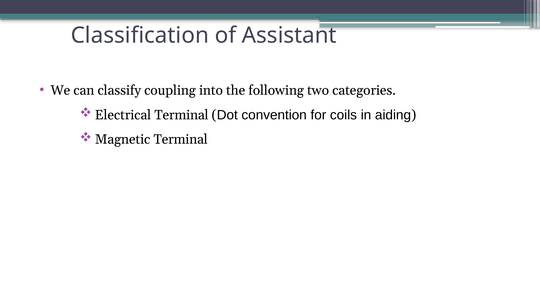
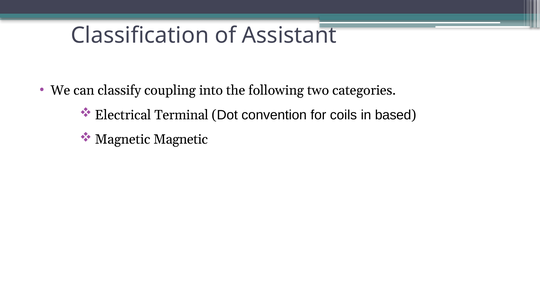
aiding: aiding -> based
Magnetic Terminal: Terminal -> Magnetic
